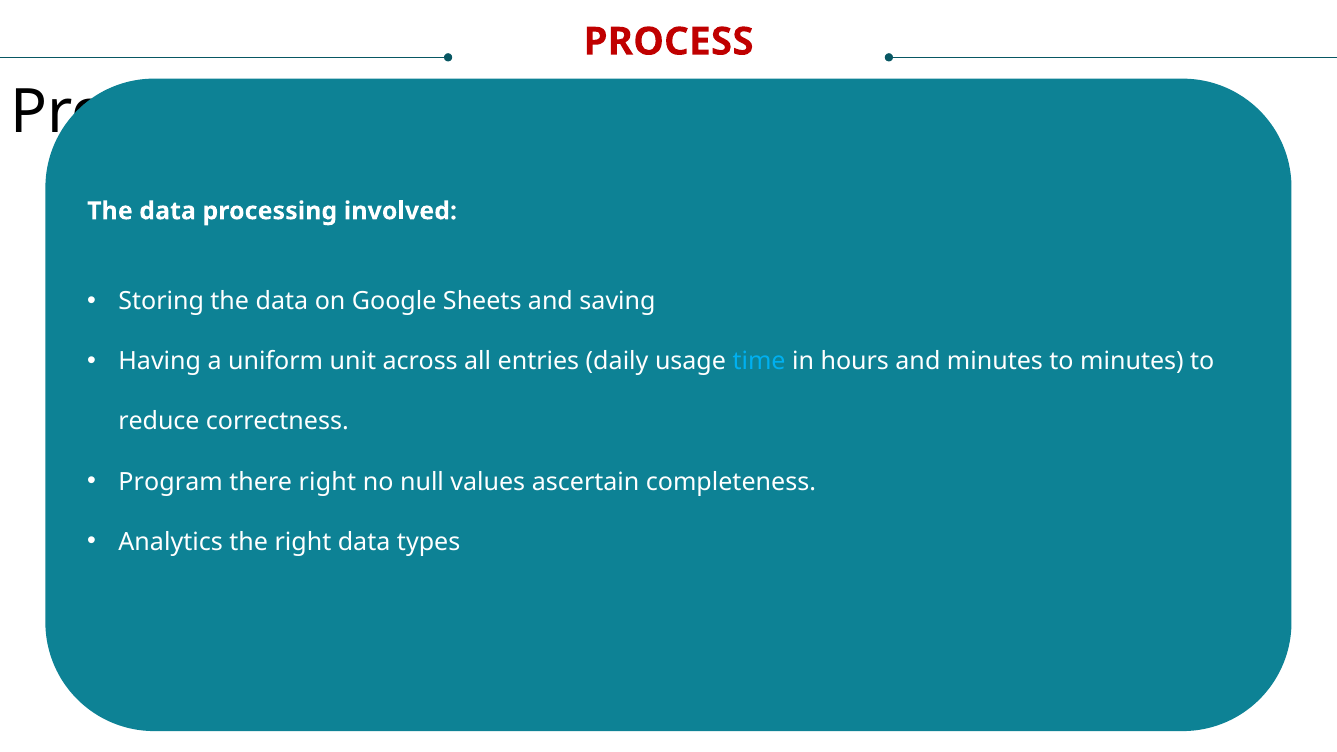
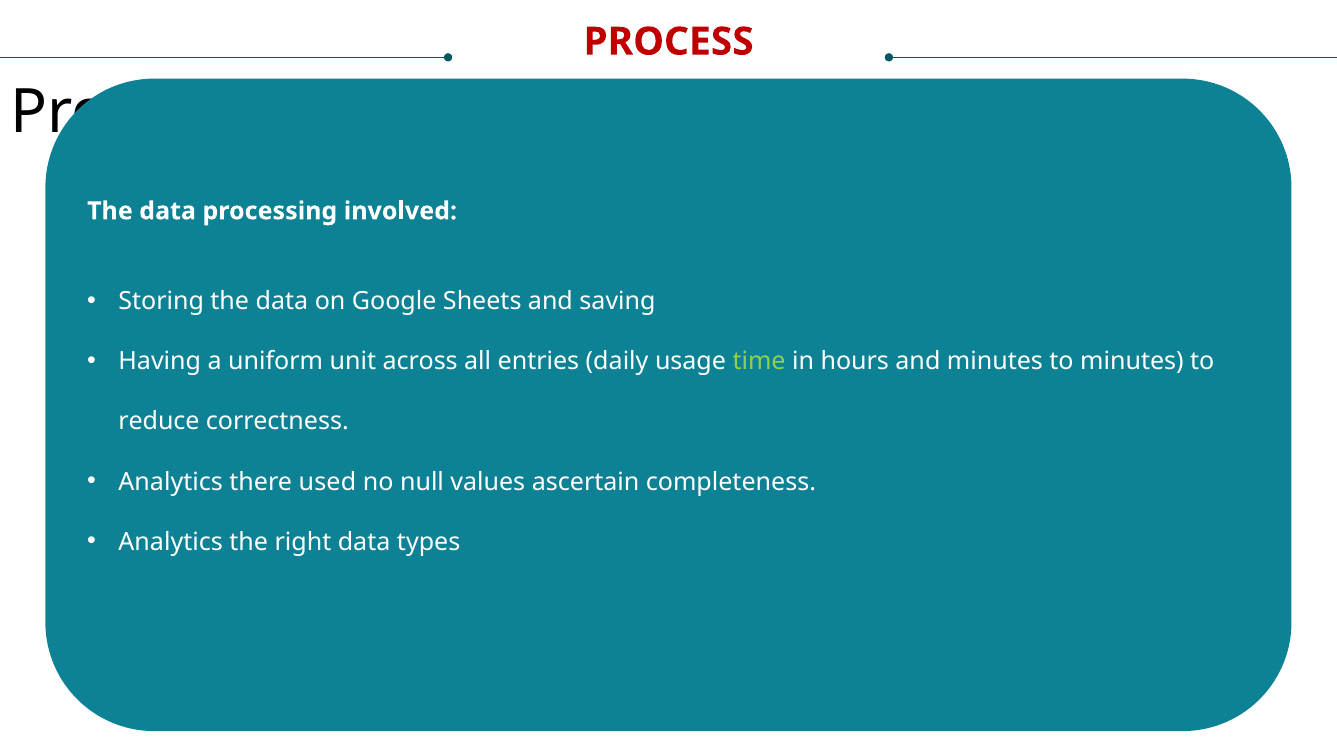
time colour: light blue -> light green
Program at (171, 482): Program -> Analytics
there right: right -> used
